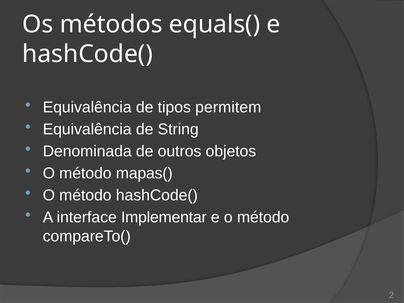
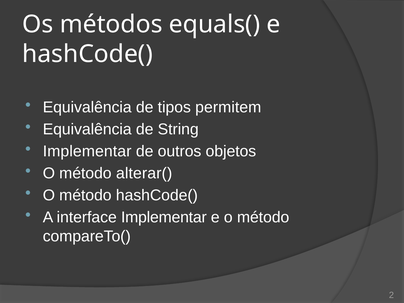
Denominada at (87, 151): Denominada -> Implementar
mapas(: mapas( -> alterar(
